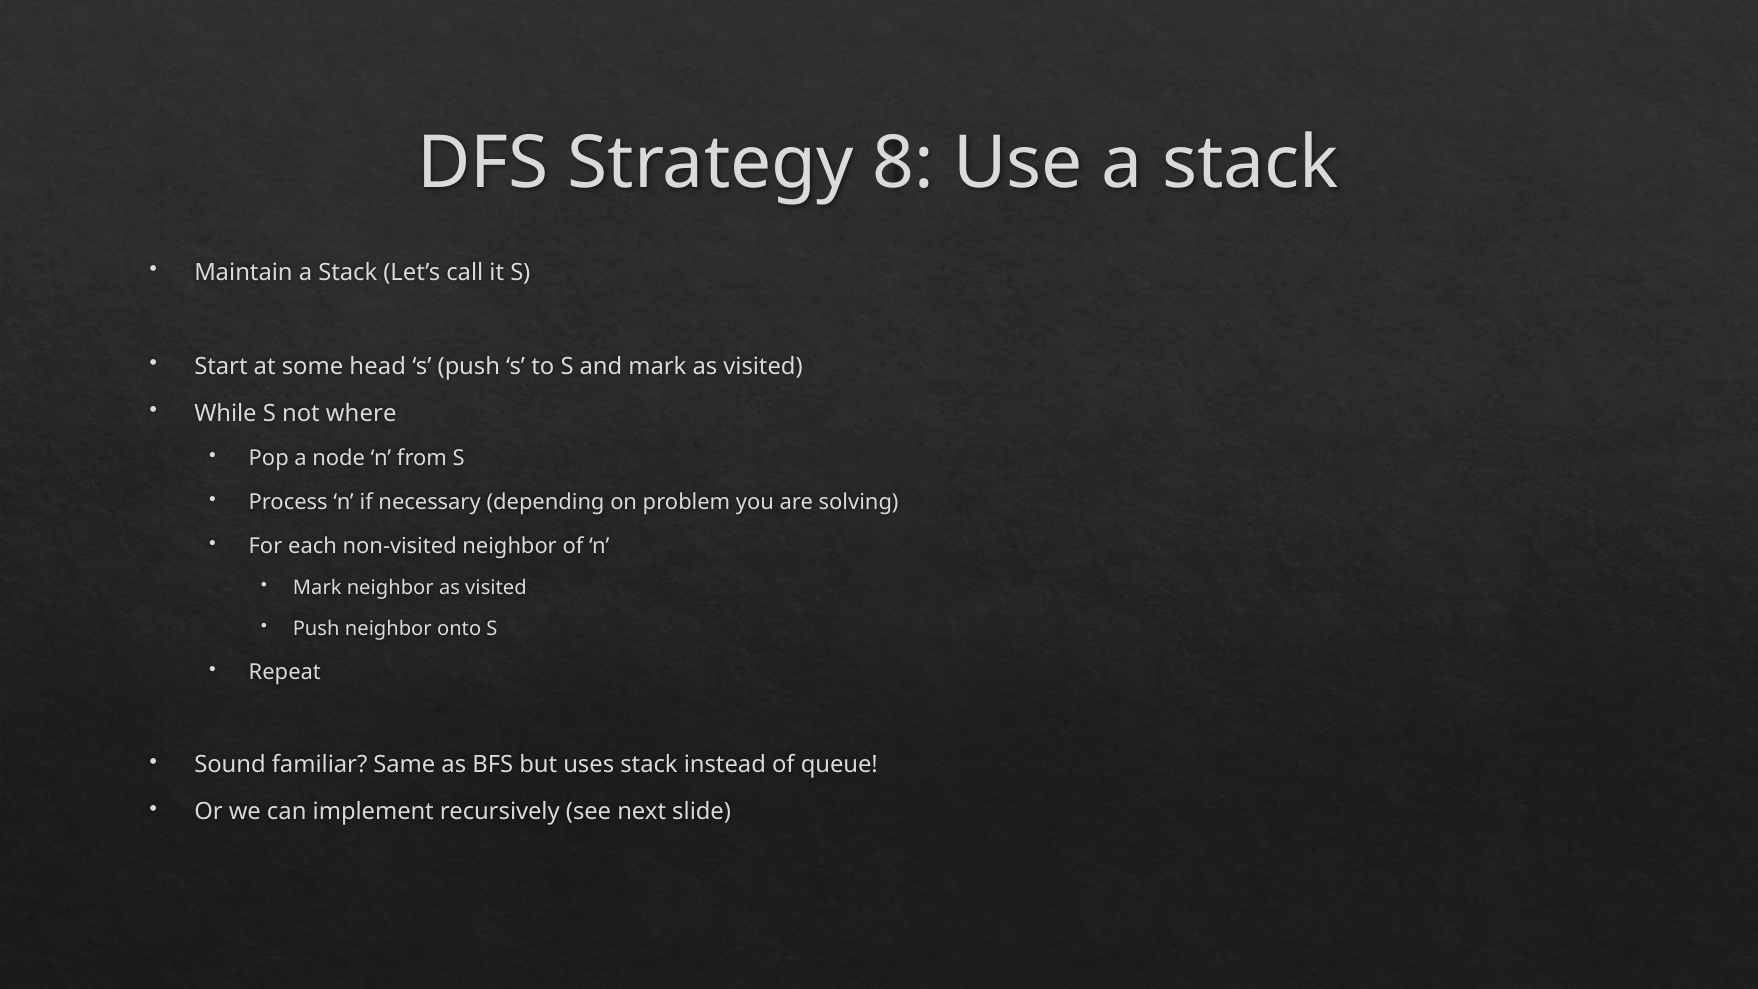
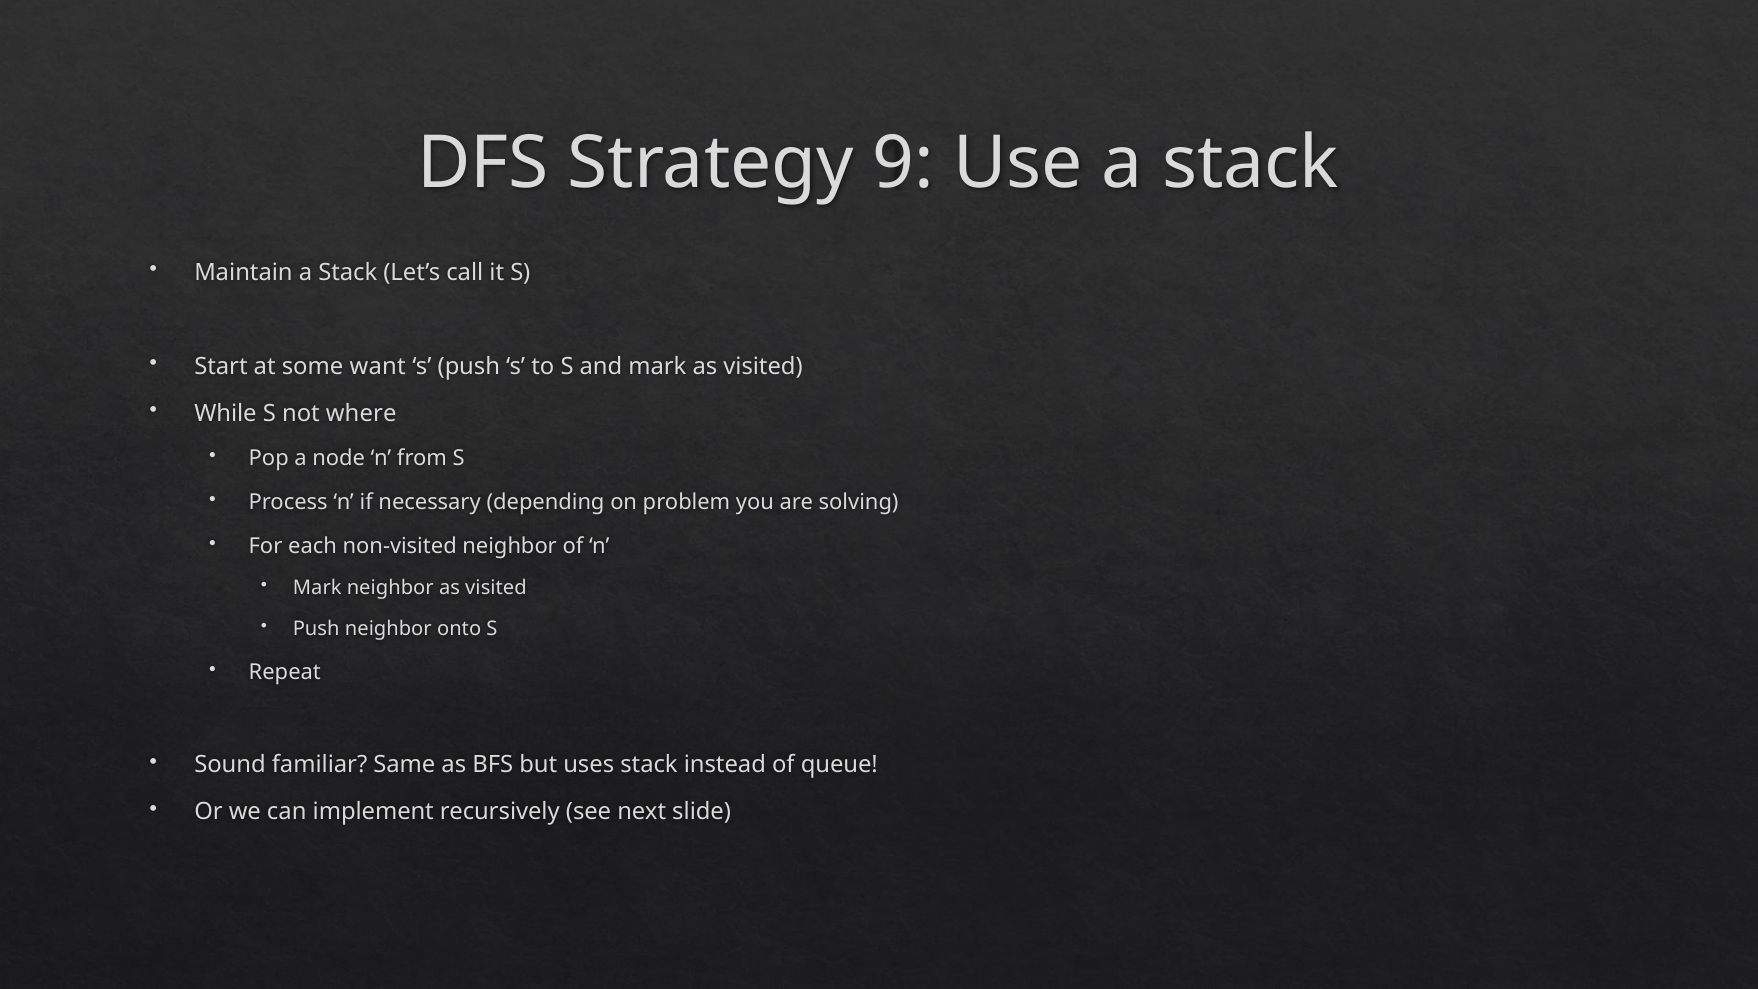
8: 8 -> 9
head: head -> want
